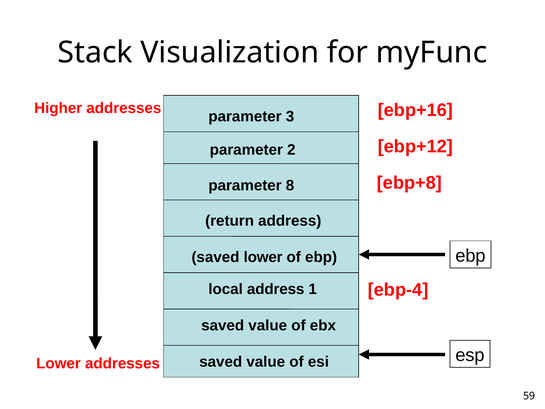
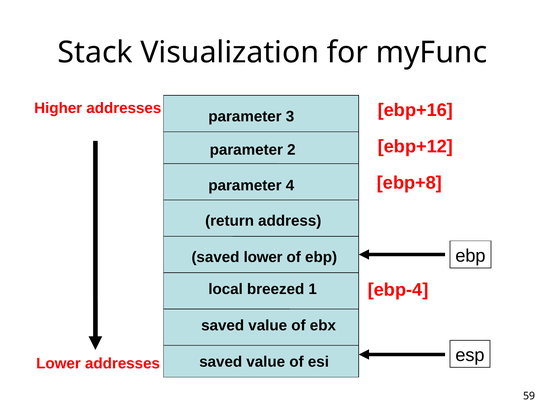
8: 8 -> 4
local address: address -> breezed
